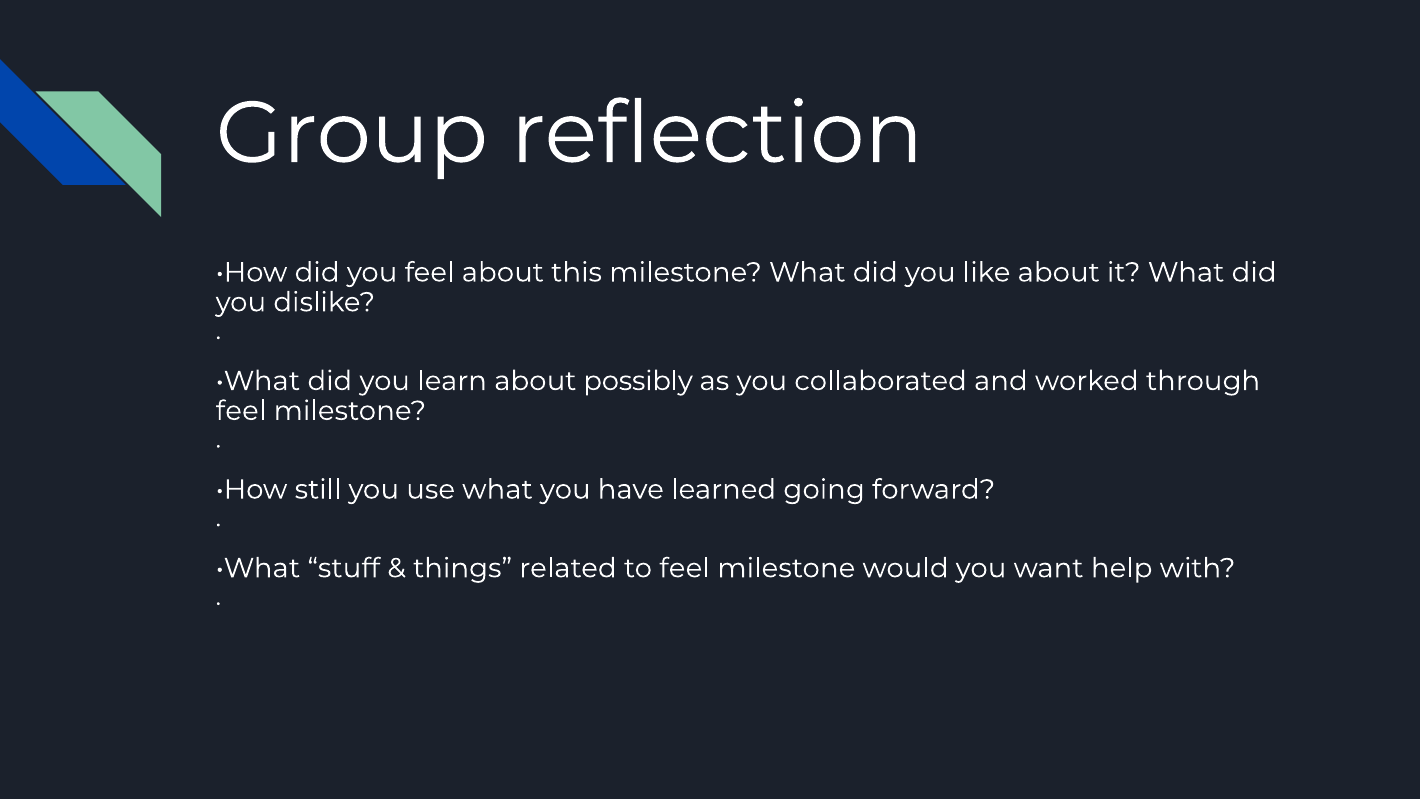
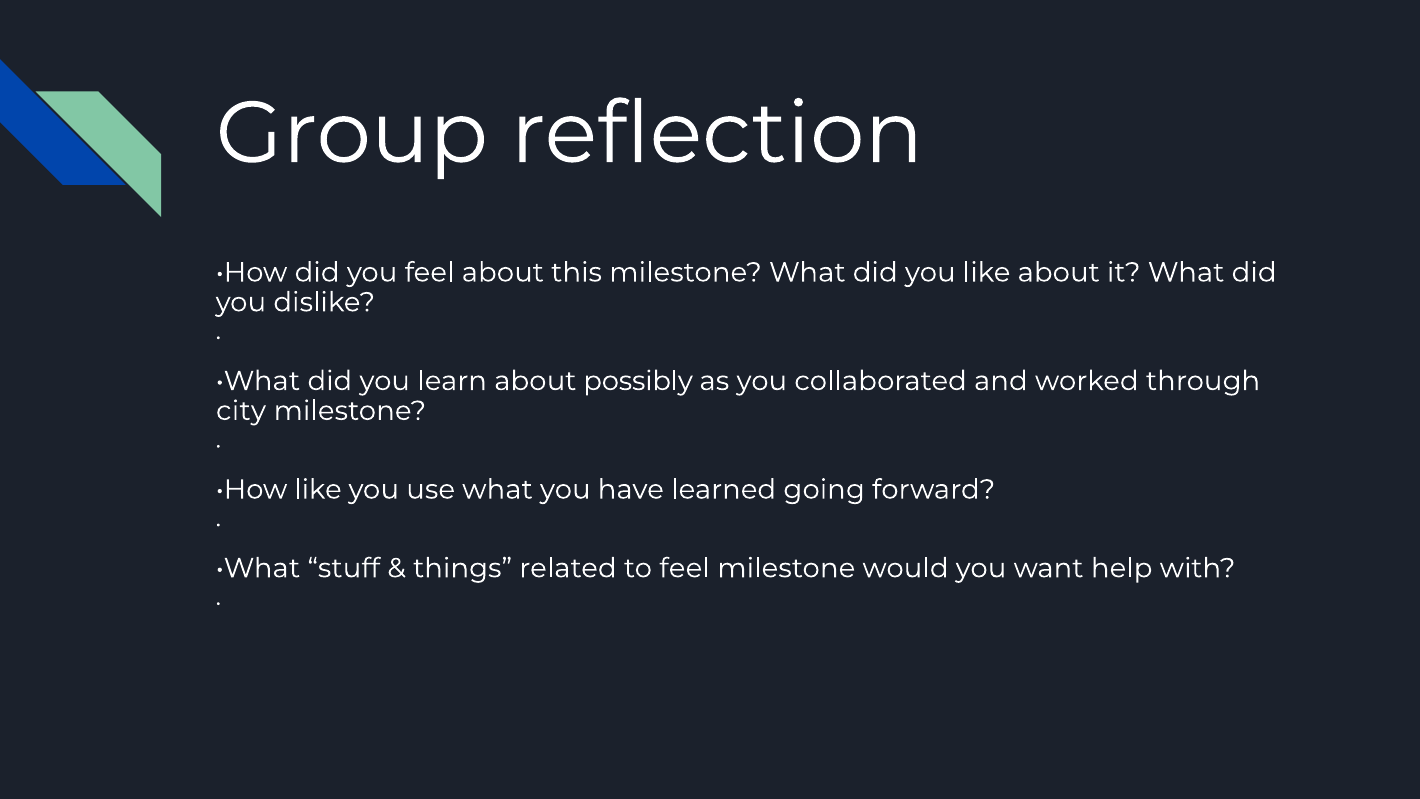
feel at (241, 411): feel -> city
How still: still -> like
